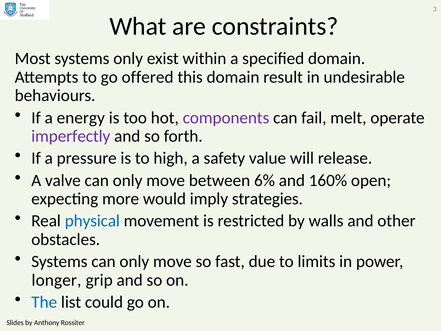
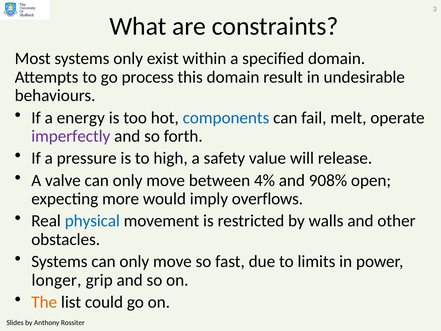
offered: offered -> process
components colour: purple -> blue
6%: 6% -> 4%
160%: 160% -> 908%
strategies: strategies -> overflows
The colour: blue -> orange
